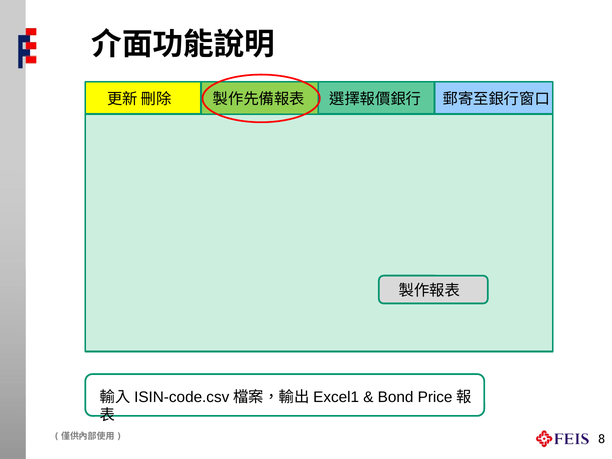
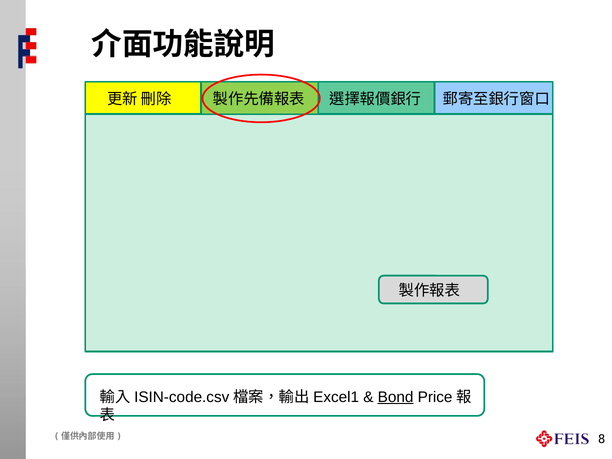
Bond underline: none -> present
